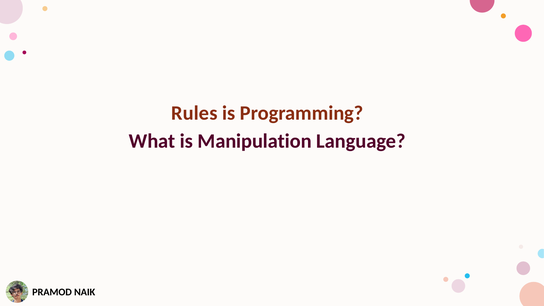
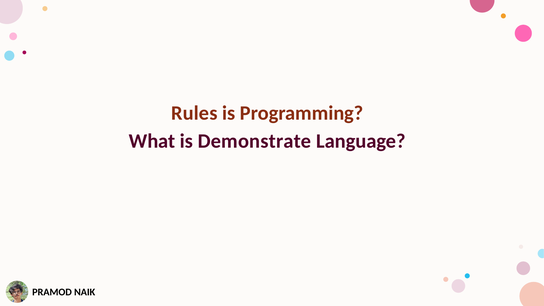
Manipulation: Manipulation -> Demonstrate
